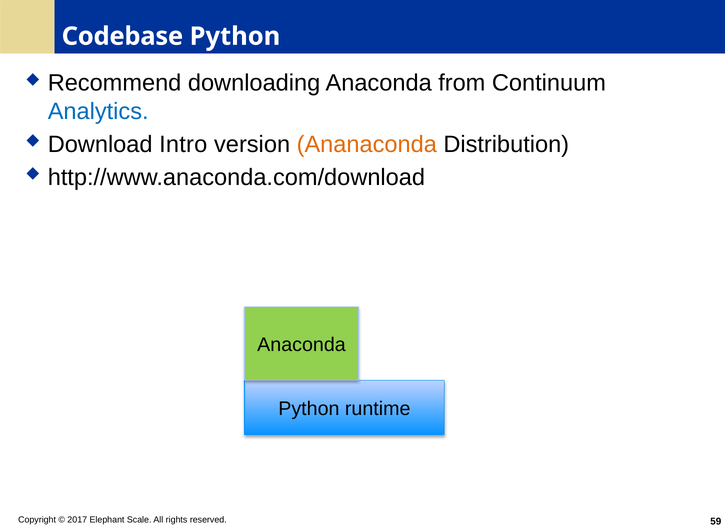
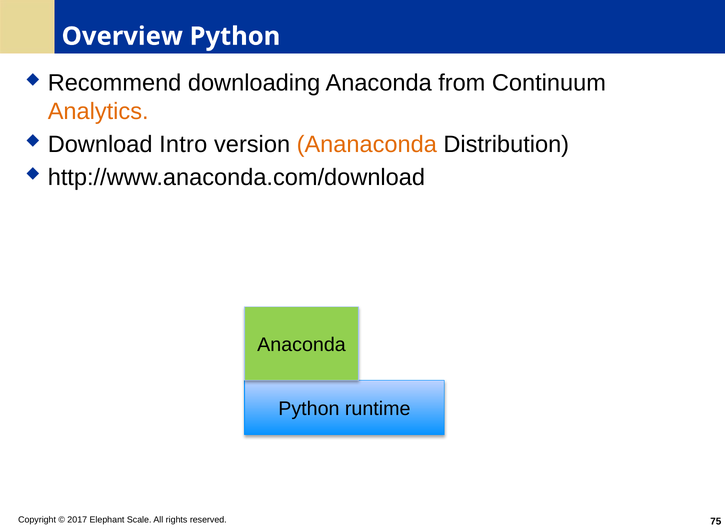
Codebase: Codebase -> Overview
Analytics colour: blue -> orange
59: 59 -> 75
